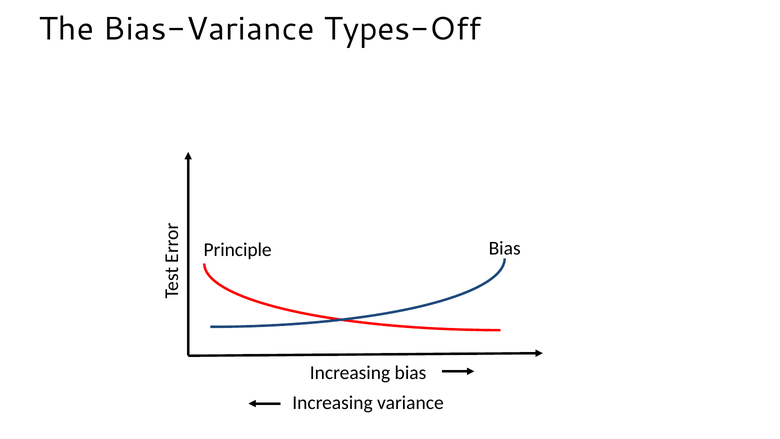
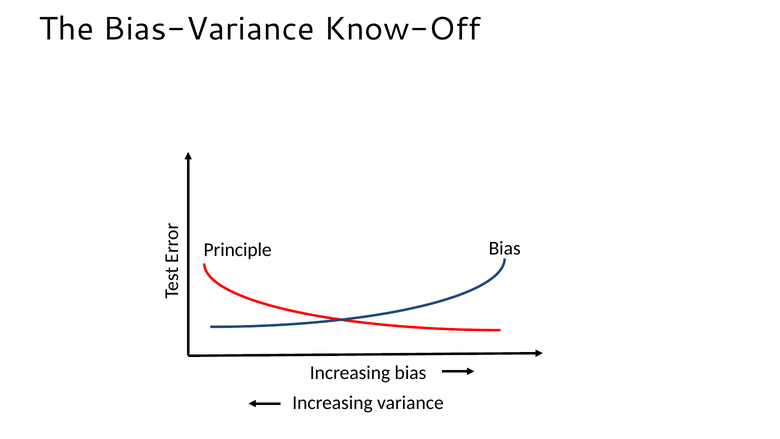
Types-Off: Types-Off -> Know-Off
